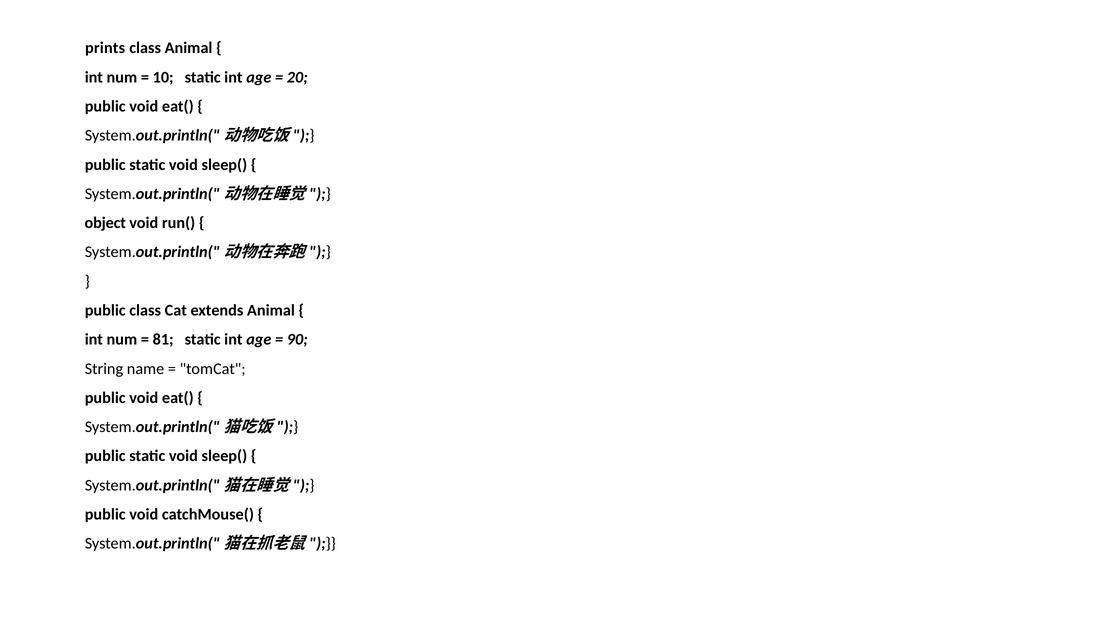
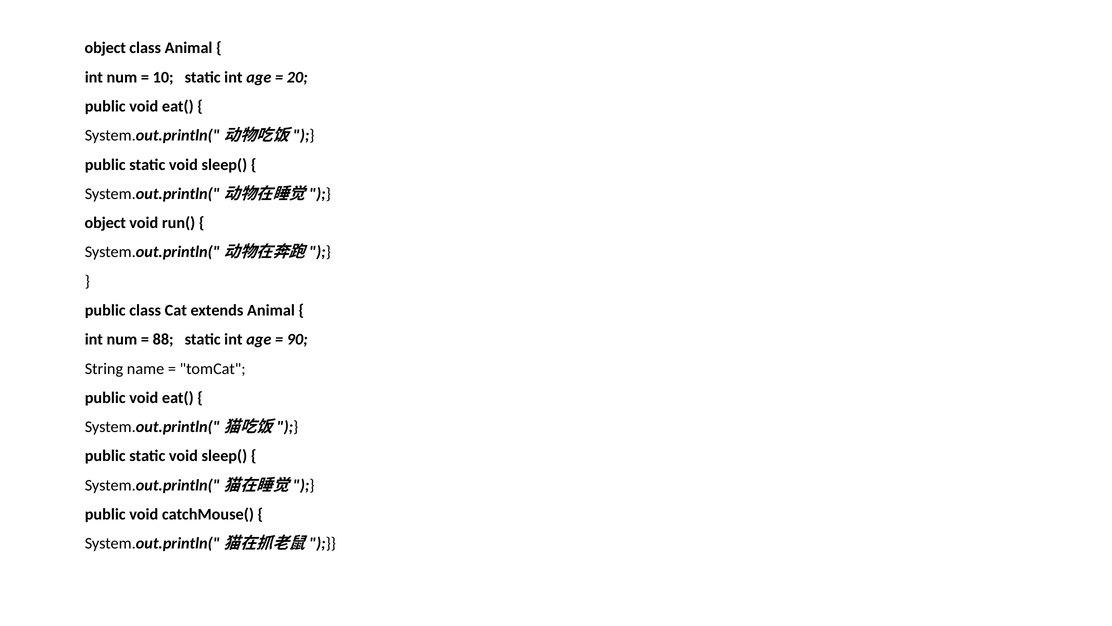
prints at (105, 48): prints -> object
81: 81 -> 88
